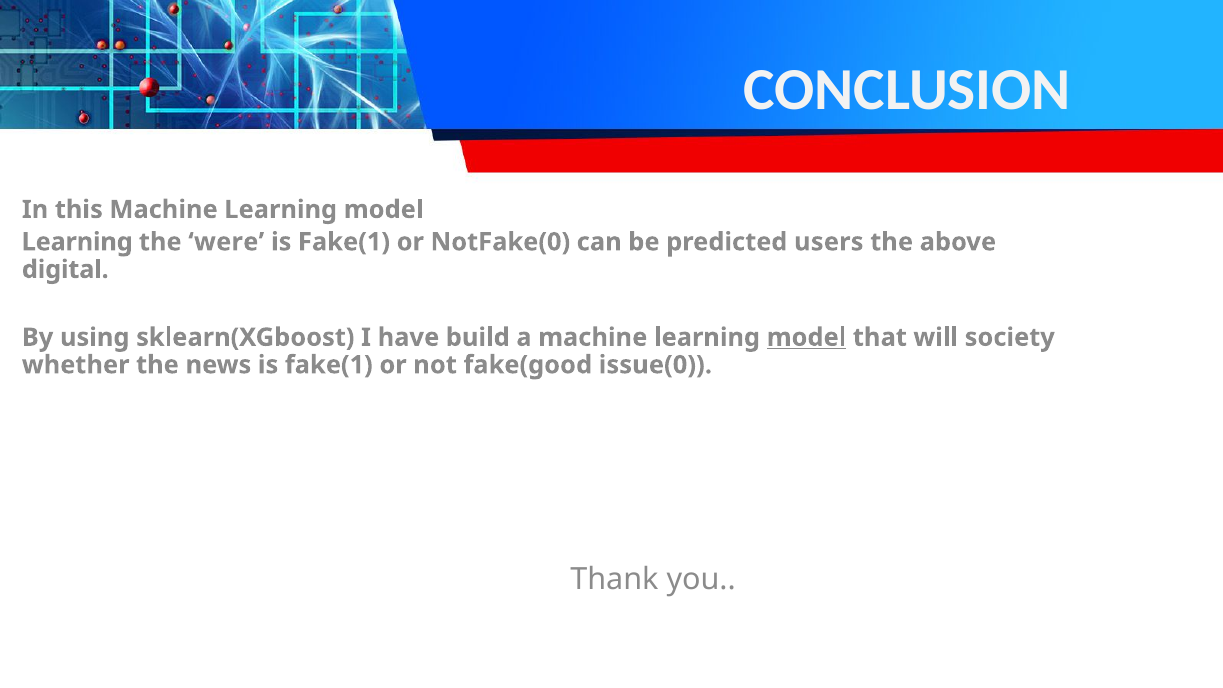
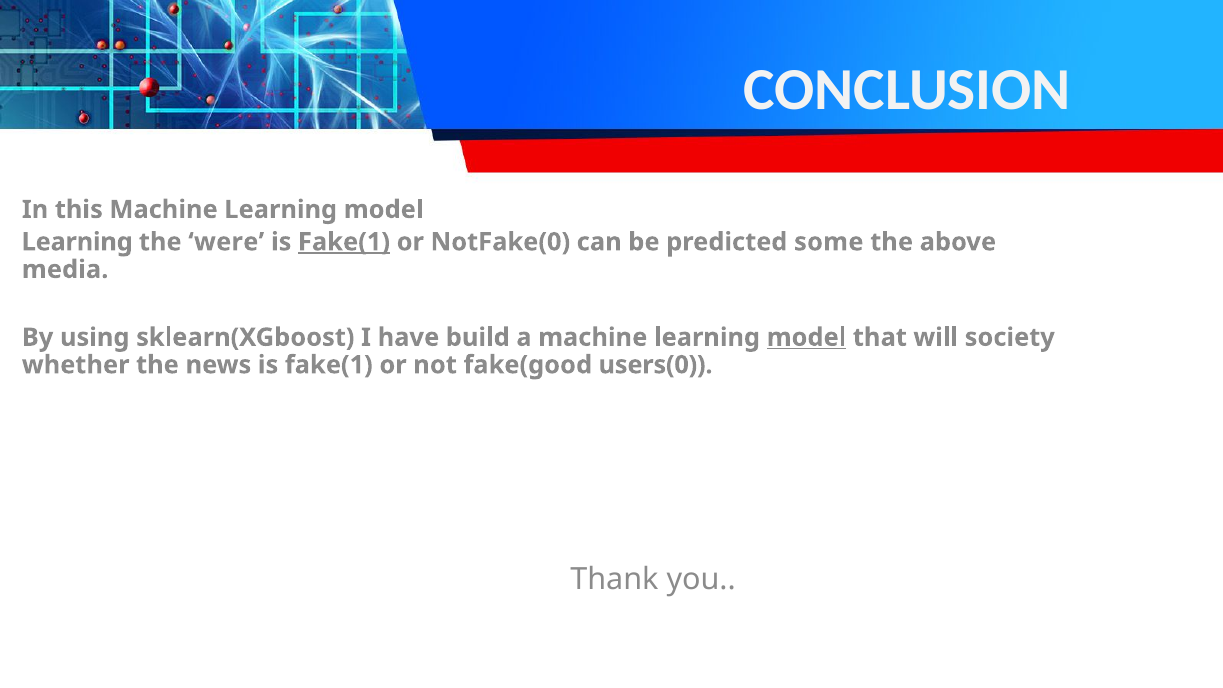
Fake(1 at (344, 242) underline: none -> present
users: users -> some
digital: digital -> media
issue(0: issue(0 -> users(0
